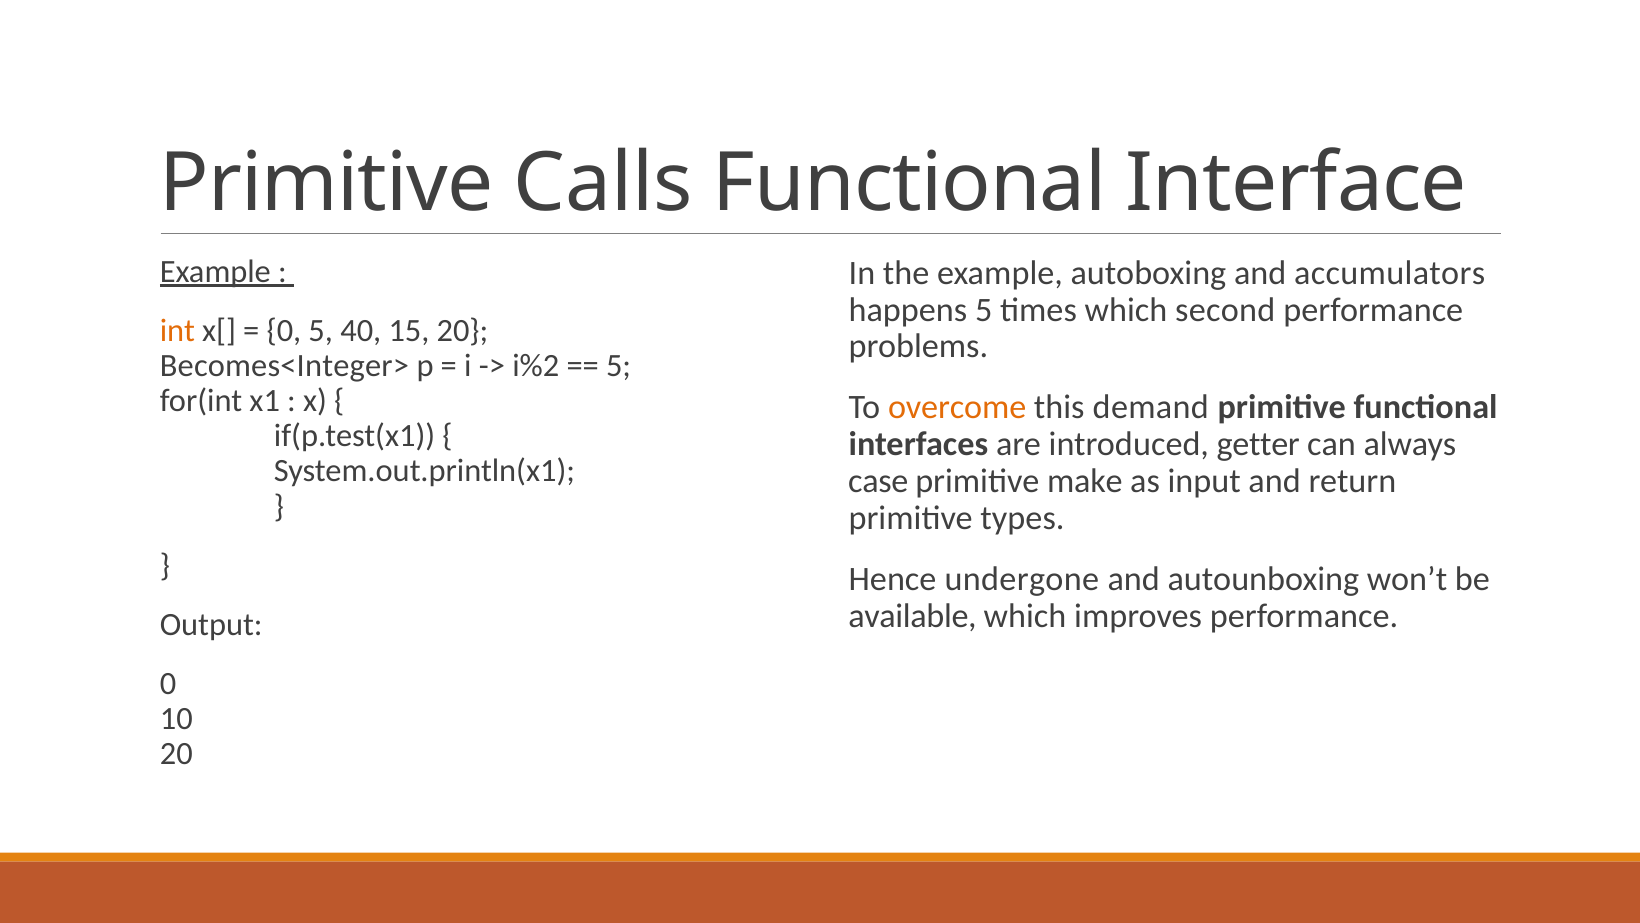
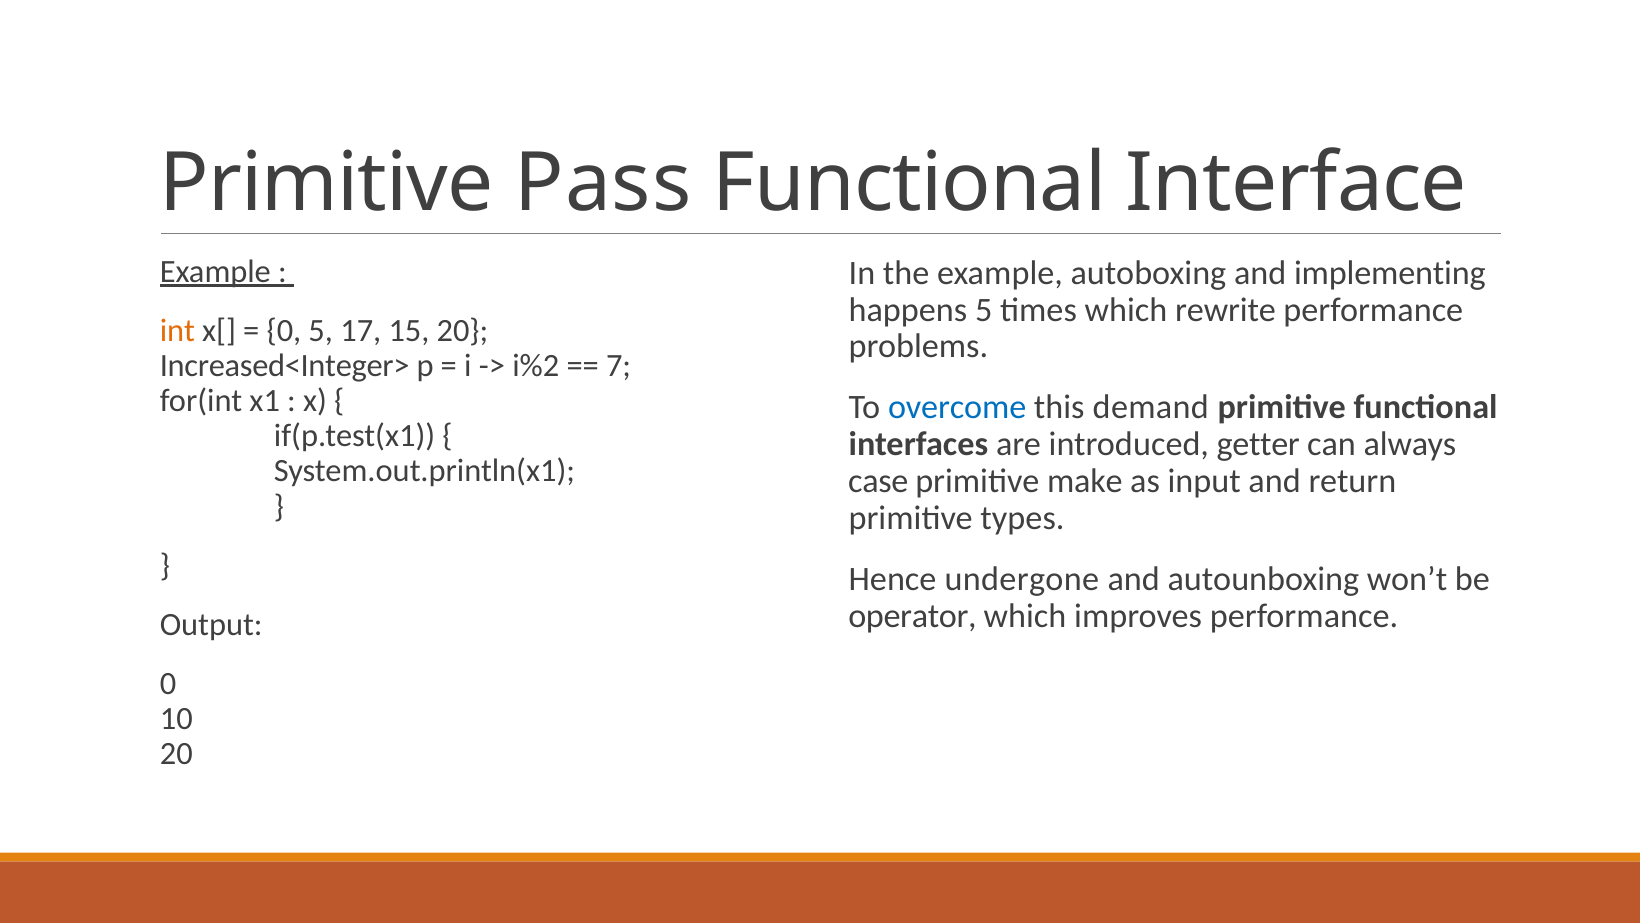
Calls: Calls -> Pass
accumulators: accumulators -> implementing
second: second -> rewrite
40: 40 -> 17
Becomes<Integer>: Becomes<Integer> -> Increased<Integer>
5 at (619, 366): 5 -> 7
overcome colour: orange -> blue
available: available -> operator
